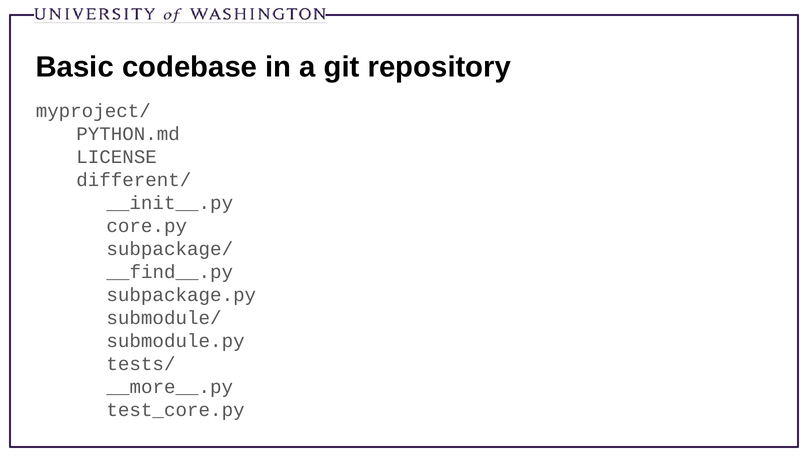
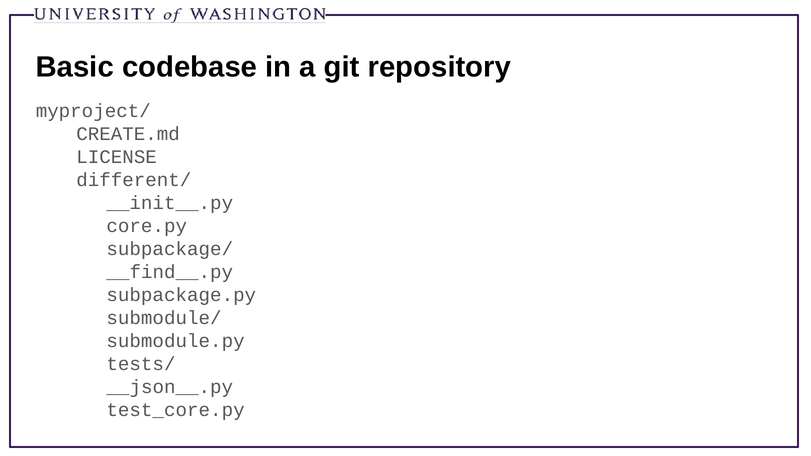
PYTHON.md: PYTHON.md -> CREATE.md
__more__.py: __more__.py -> __json__.py
